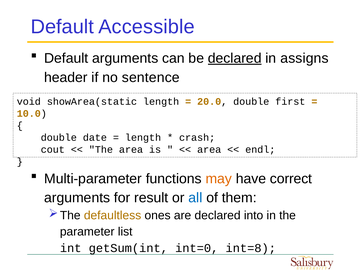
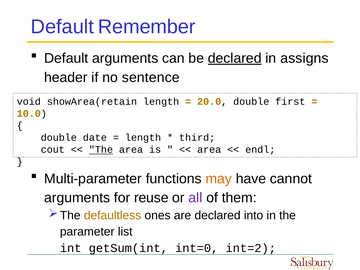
Accessible: Accessible -> Remember
showArea(static: showArea(static -> showArea(retain
crash: crash -> third
The at (101, 150) underline: none -> present
correct: correct -> cannot
result: result -> reuse
all colour: blue -> purple
int=8: int=8 -> int=2
